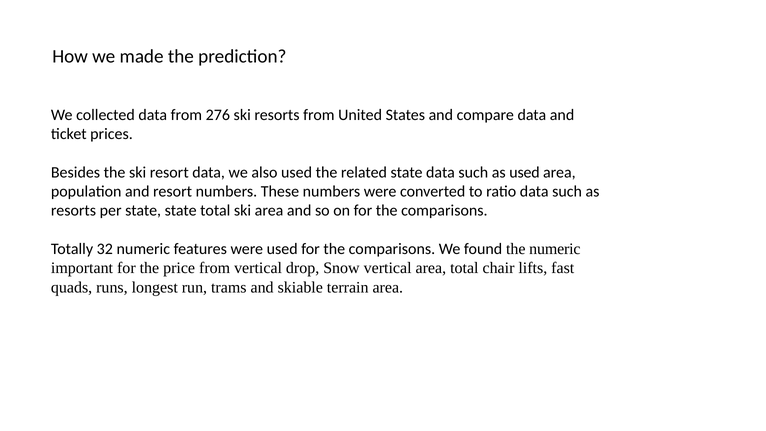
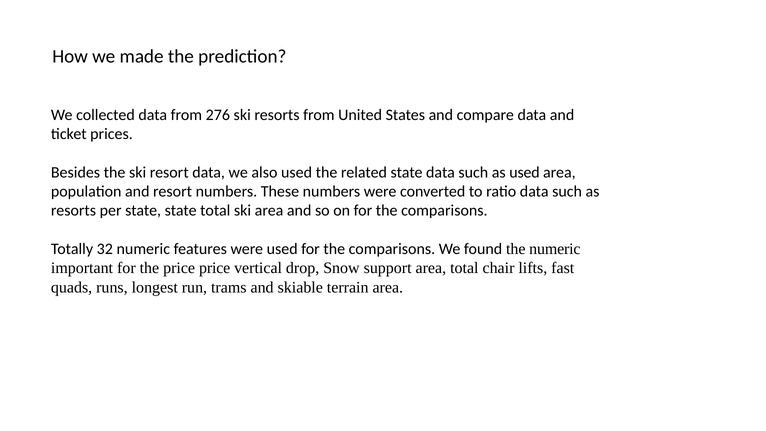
price from: from -> price
Snow vertical: vertical -> support
